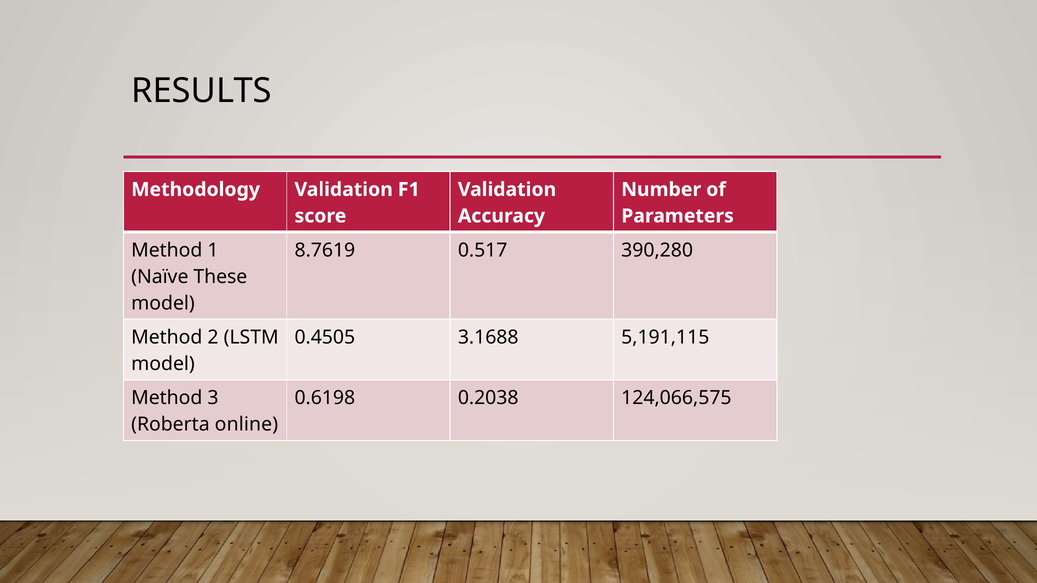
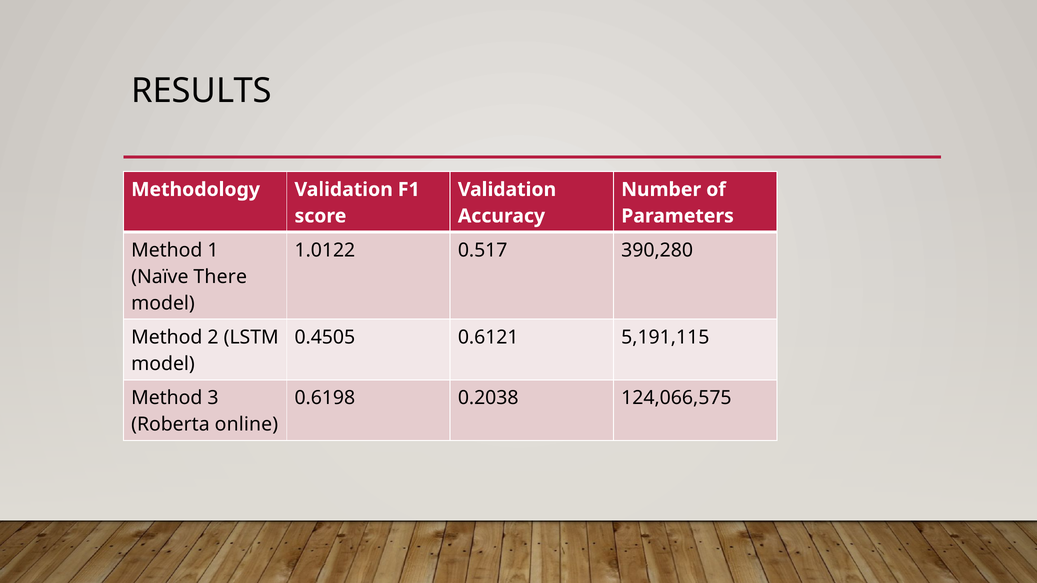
8.7619: 8.7619 -> 1.0122
These: These -> There
3.1688: 3.1688 -> 0.6121
